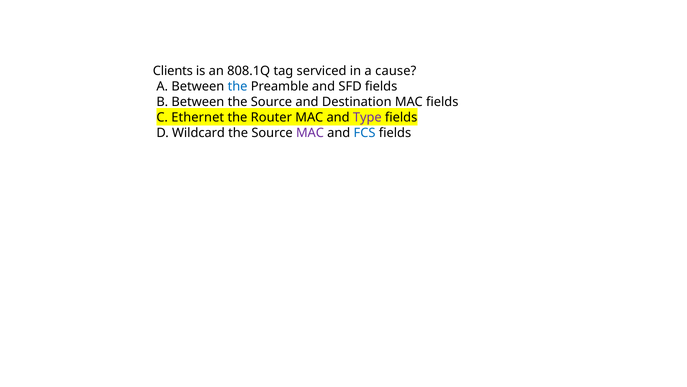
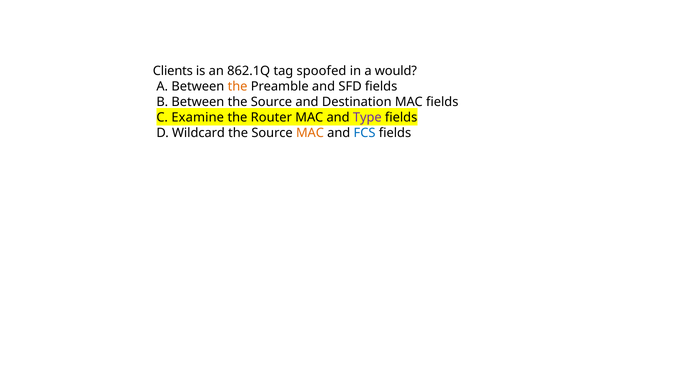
808.1Q: 808.1Q -> 862.1Q
serviced: serviced -> spoofed
cause: cause -> would
the at (238, 86) colour: blue -> orange
Ethernet: Ethernet -> Examine
MAC at (310, 133) colour: purple -> orange
